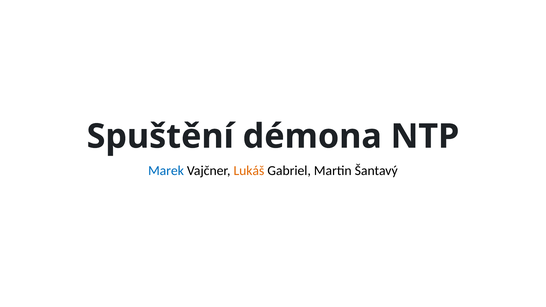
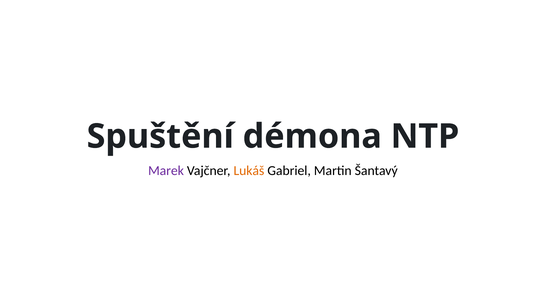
Marek colour: blue -> purple
